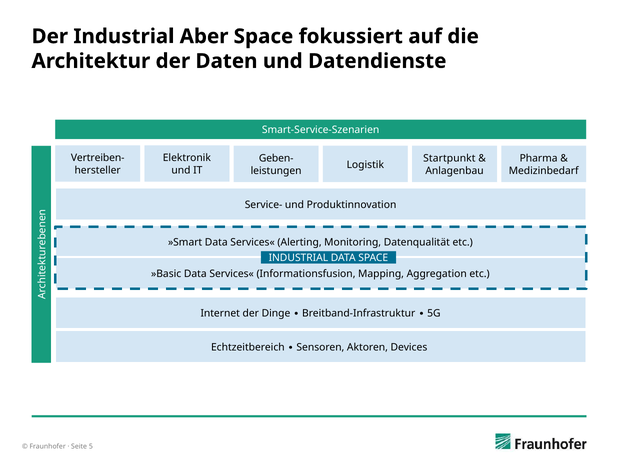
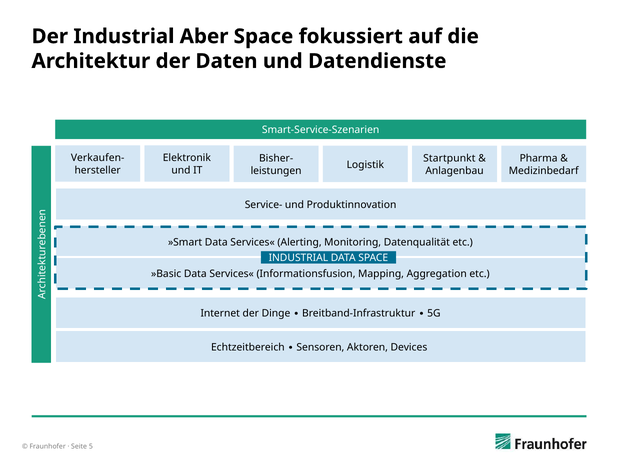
Vertreiben-: Vertreiben- -> Verkaufen-
Geben-: Geben- -> Bisher-
